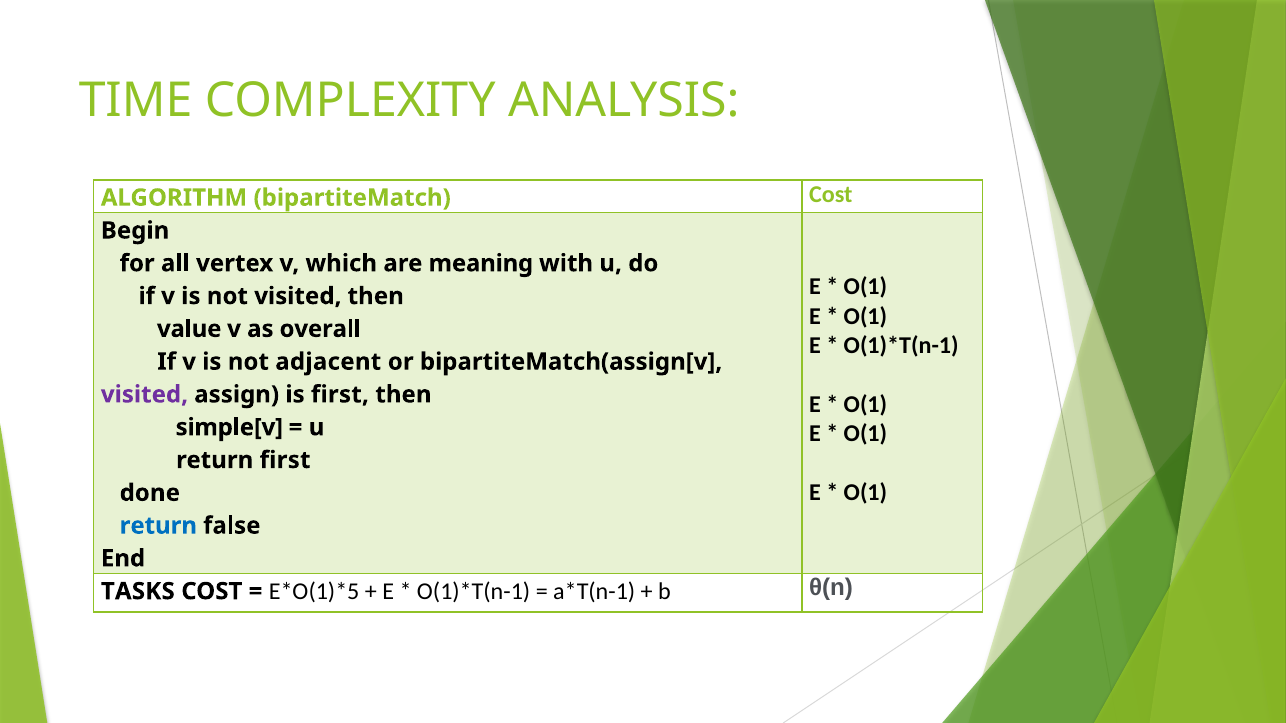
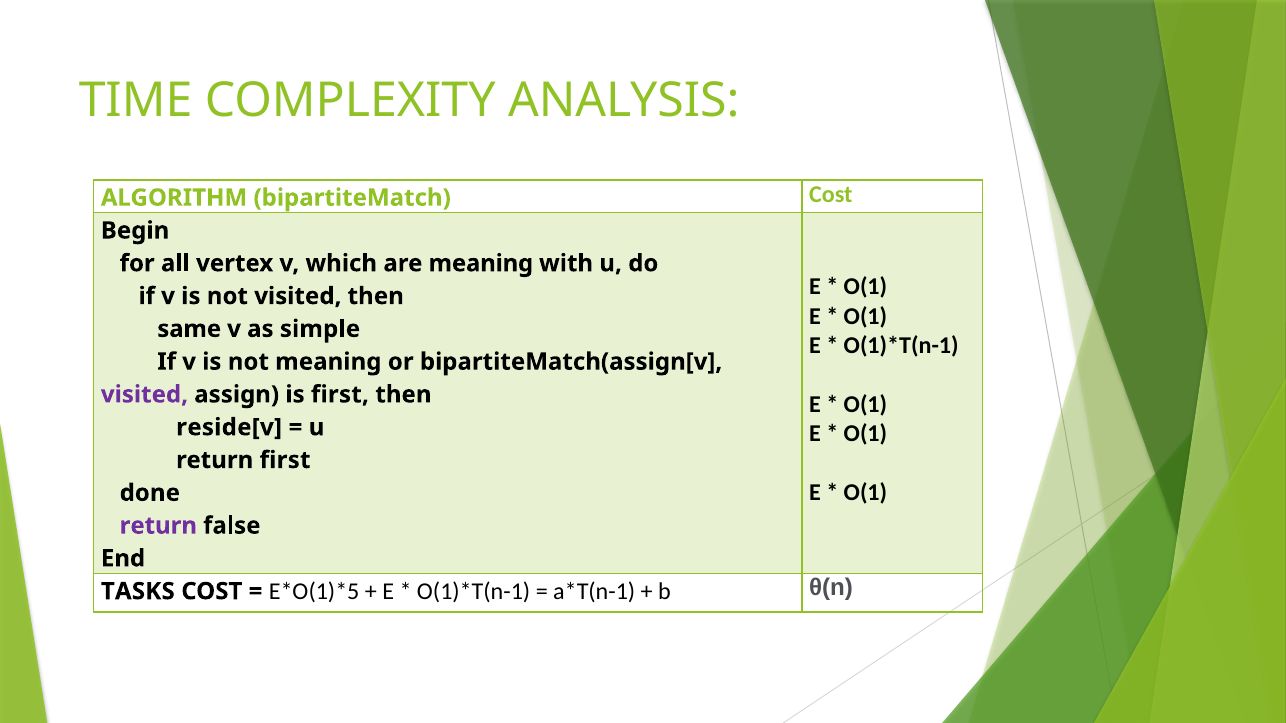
value: value -> same
overall: overall -> simple
not adjacent: adjacent -> meaning
simple[v: simple[v -> reside[v
return at (158, 526) colour: blue -> purple
